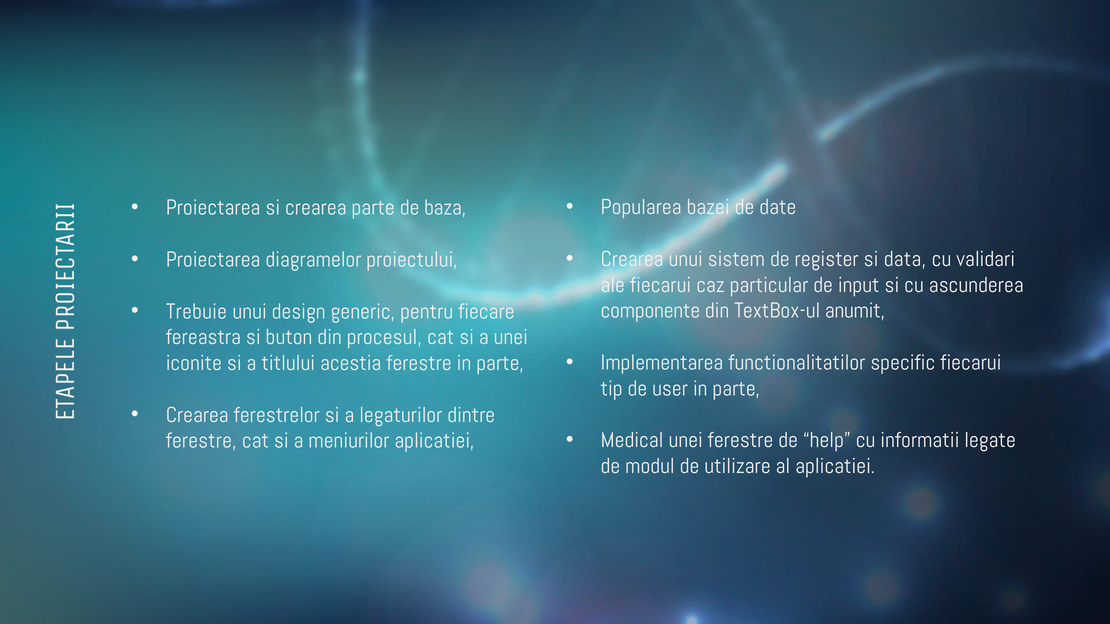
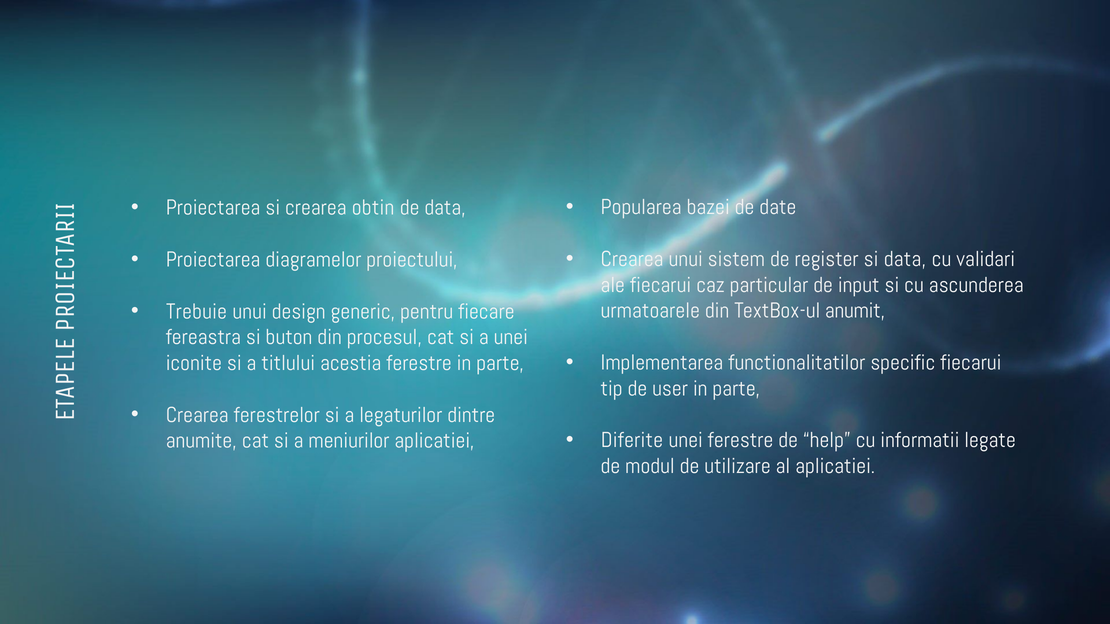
crearea parte: parte -> obtin
de baza: baza -> data
componente: componente -> urmatoarele
Medical: Medical -> Diferite
ferestre at (201, 441): ferestre -> anumite
